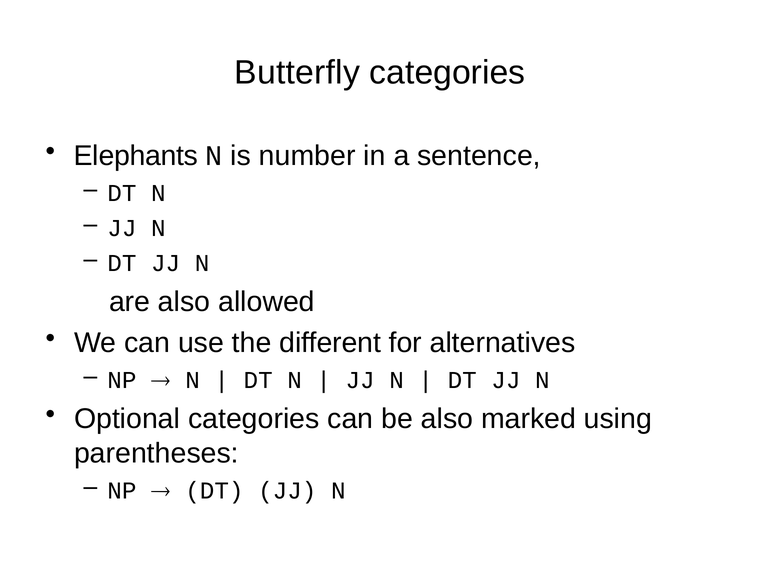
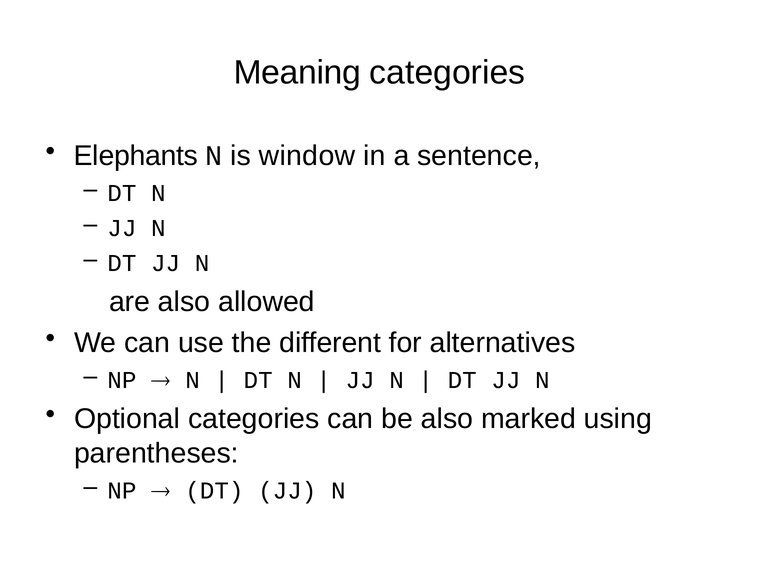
Butterfly: Butterfly -> Meaning
number: number -> window
